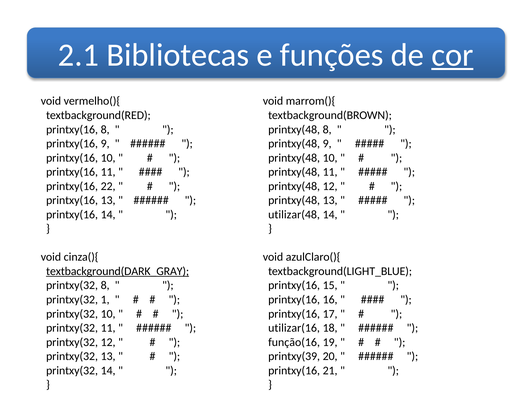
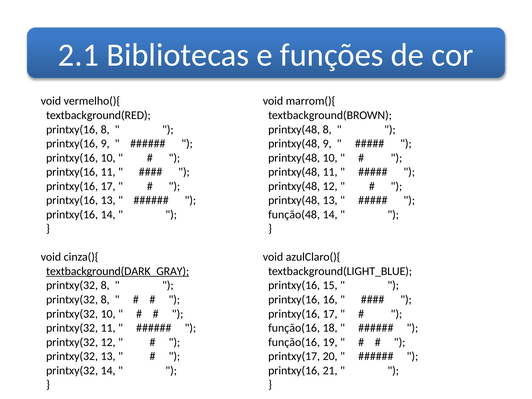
cor underline: present -> none
22 at (108, 186): 22 -> 17
utilizar(48: utilizar(48 -> função(48
1 at (105, 300): 1 -> 8
utilizar(16 at (294, 328): utilizar(16 -> função(16
printxy(39: printxy(39 -> printxy(17
